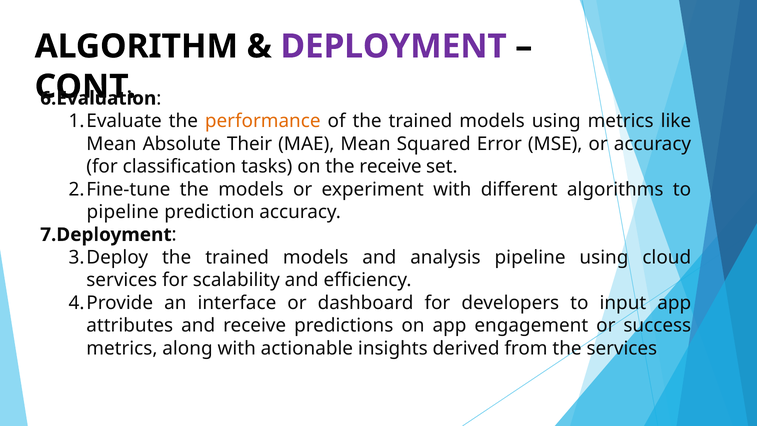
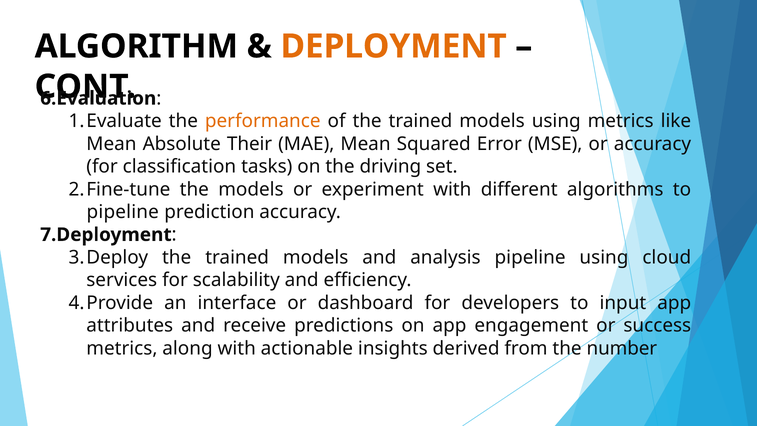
DEPLOYMENT colour: purple -> orange
the receive: receive -> driving
the services: services -> number
